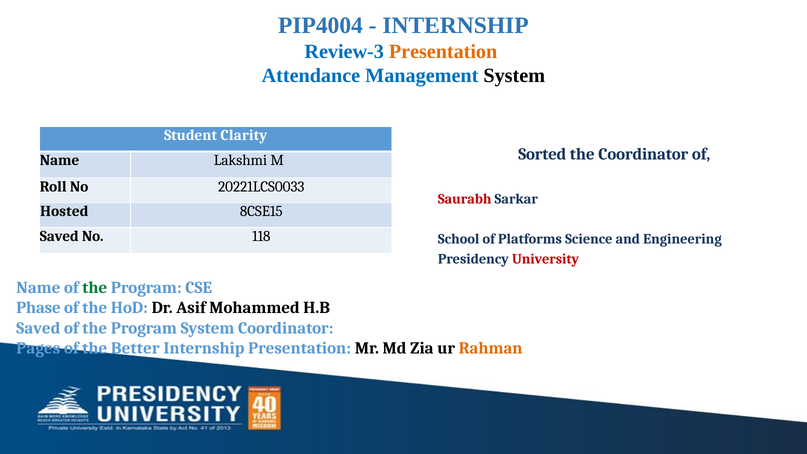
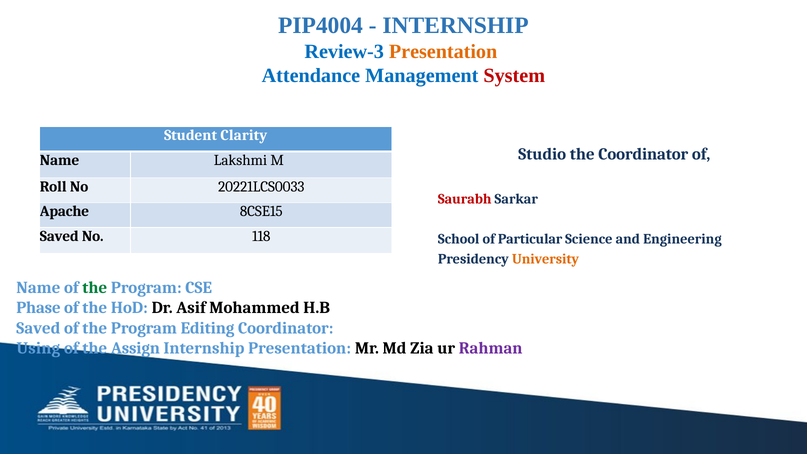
System at (514, 76) colour: black -> red
Sorted: Sorted -> Studio
Hosted: Hosted -> Apache
Platforms: Platforms -> Particular
University colour: red -> orange
Program System: System -> Editing
Pages: Pages -> Using
Better: Better -> Assign
Rahman colour: orange -> purple
